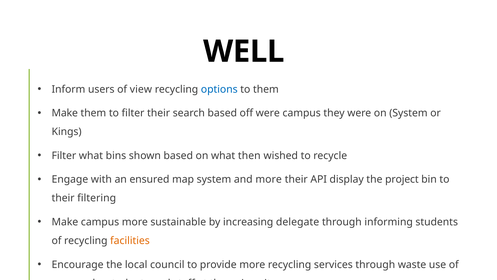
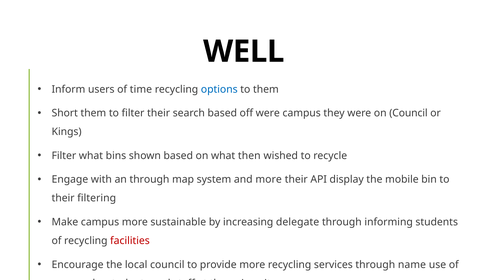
view: view -> time
Make at (65, 113): Make -> Short
on System: System -> Council
an ensured: ensured -> through
project: project -> mobile
facilities colour: orange -> red
waste: waste -> name
